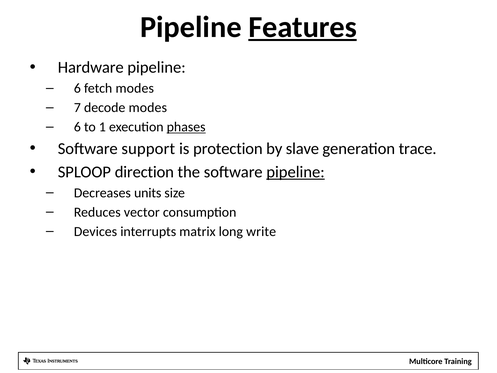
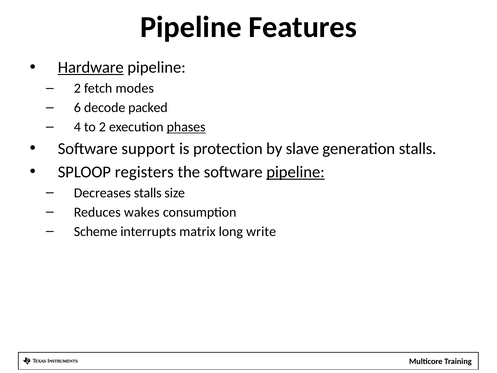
Features underline: present -> none
Hardware underline: none -> present
6 at (77, 88): 6 -> 2
7: 7 -> 6
decode modes: modes -> packed
6 at (77, 127): 6 -> 4
to 1: 1 -> 2
generation trace: trace -> stalls
direction: direction -> registers
Decreases units: units -> stalls
vector: vector -> wakes
Devices: Devices -> Scheme
